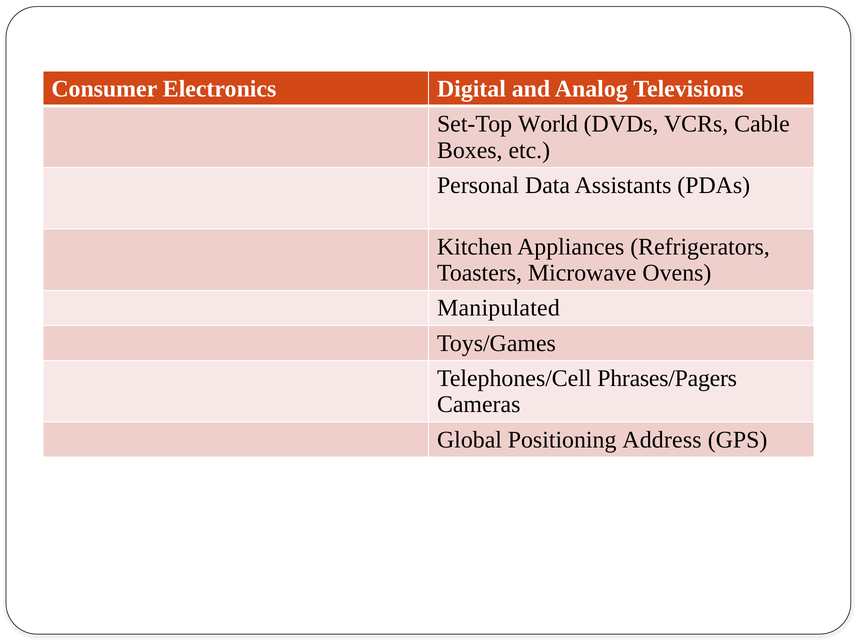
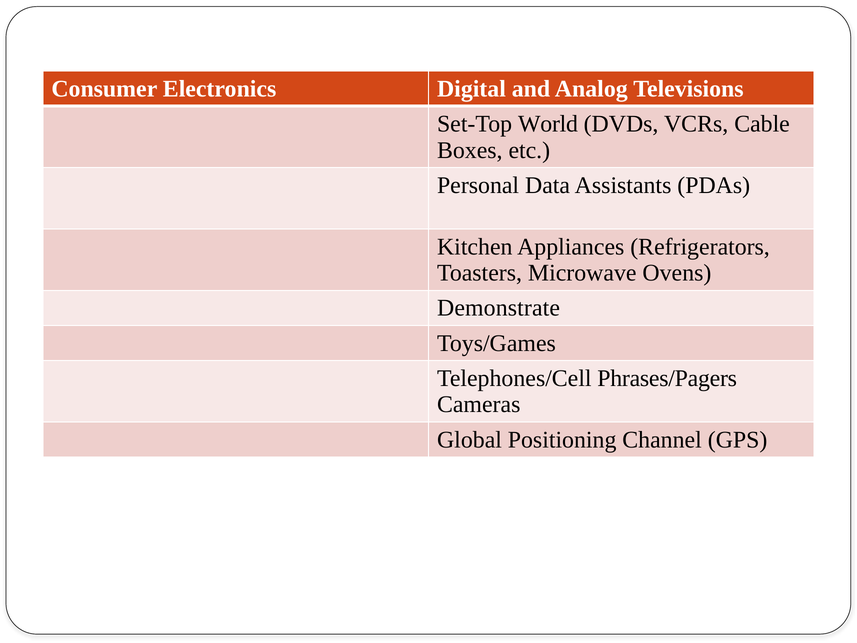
Manipulated: Manipulated -> Demonstrate
Address: Address -> Channel
